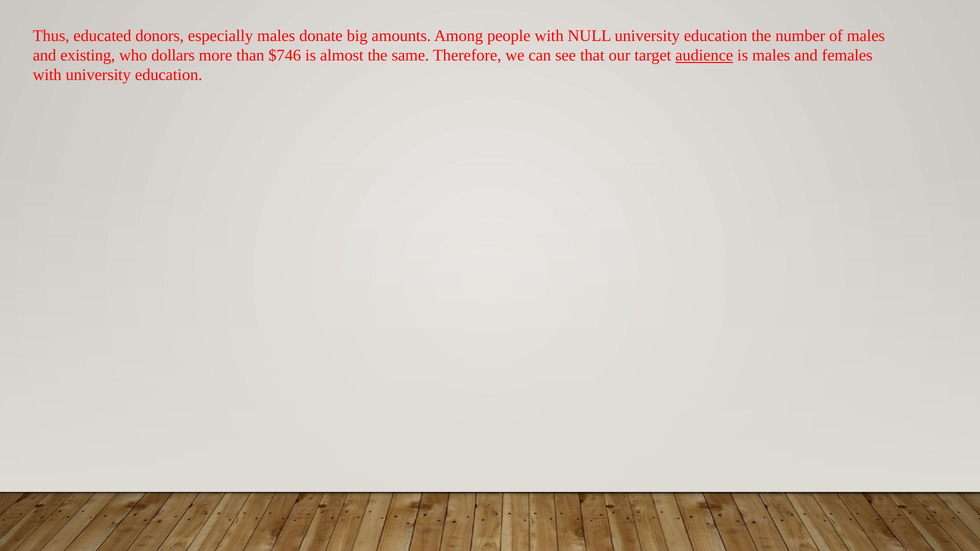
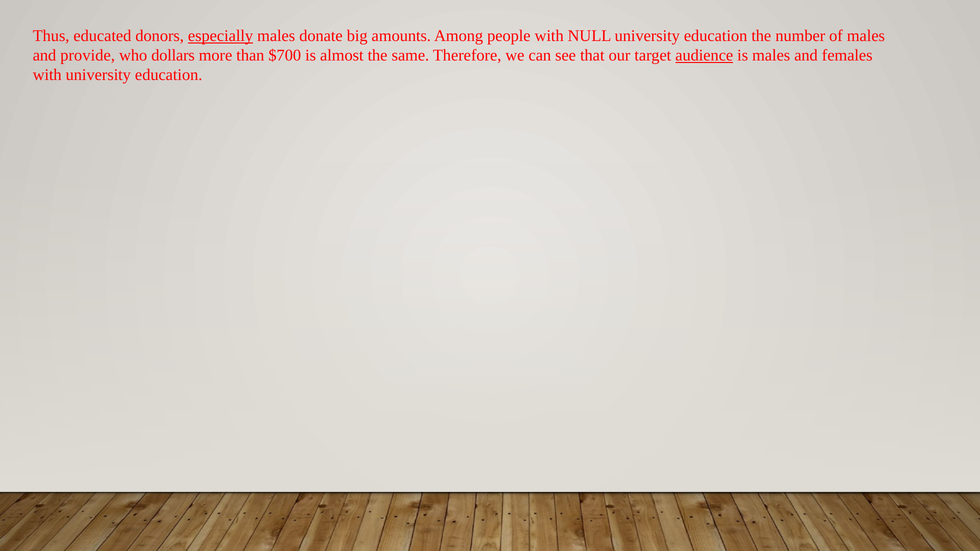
especially underline: none -> present
existing: existing -> provide
$746: $746 -> $700
